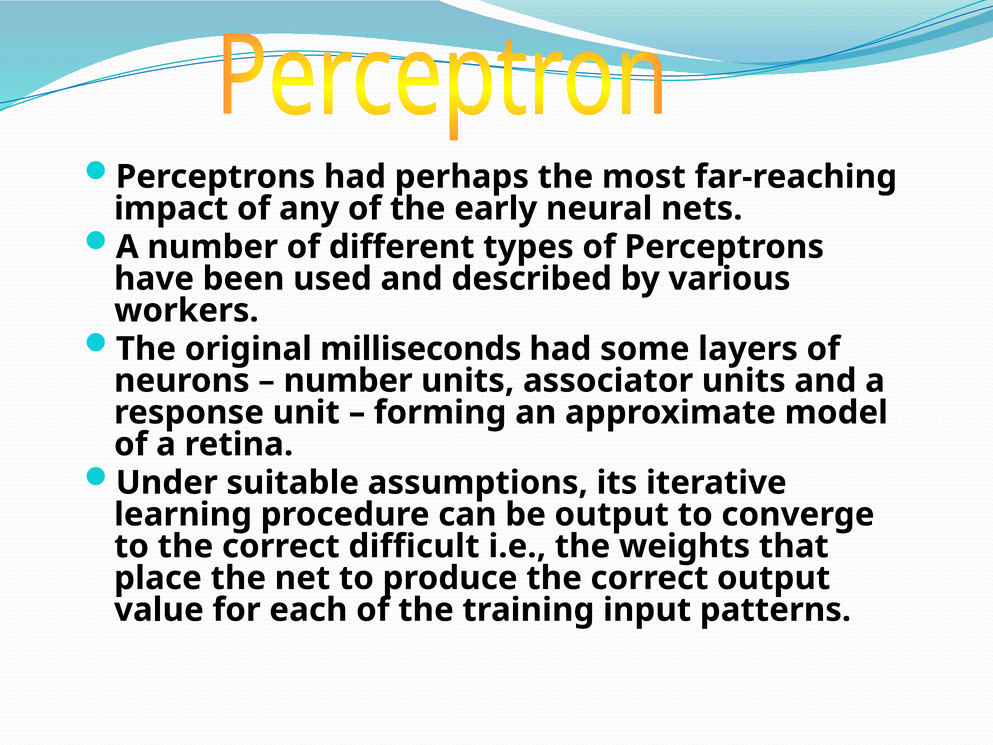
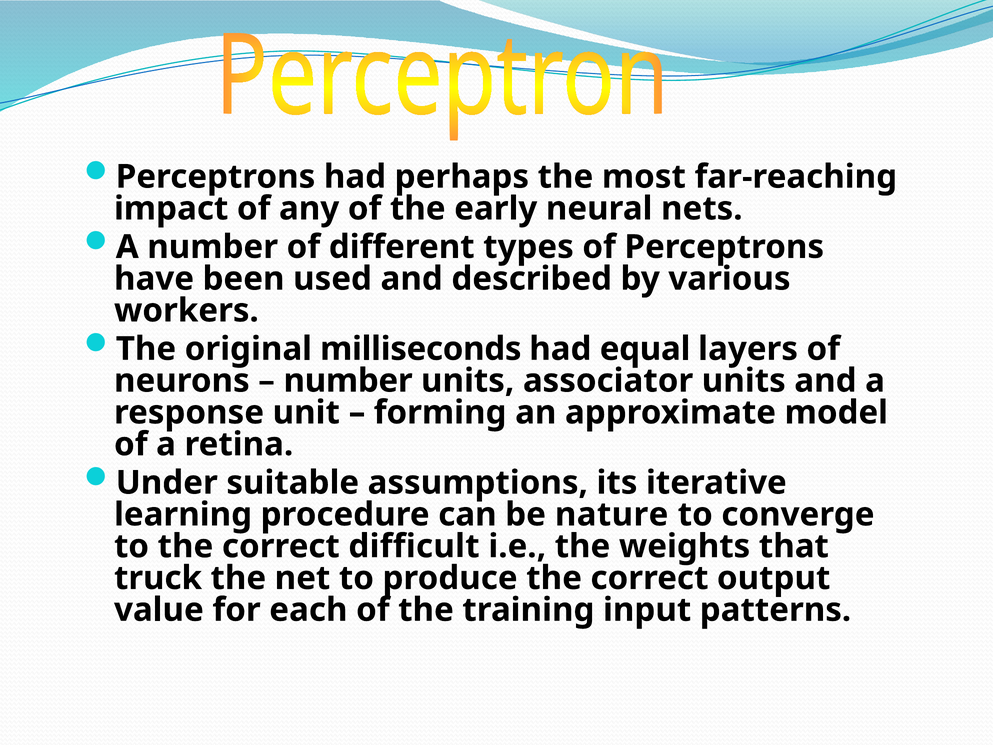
some: some -> equal
be output: output -> nature
place: place -> truck
